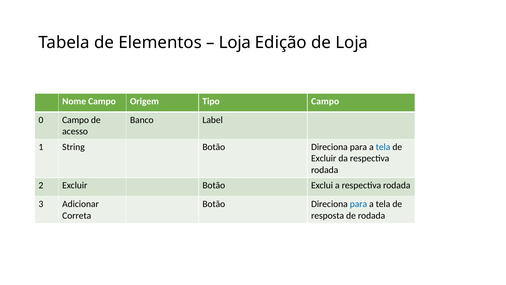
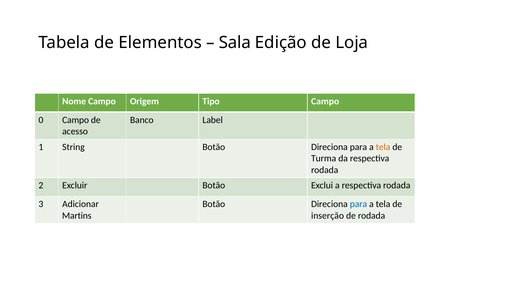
Loja at (235, 43): Loja -> Sala
tela at (383, 147) colour: blue -> orange
Excluir at (324, 158): Excluir -> Turma
Correta: Correta -> Martins
resposta: resposta -> inserção
